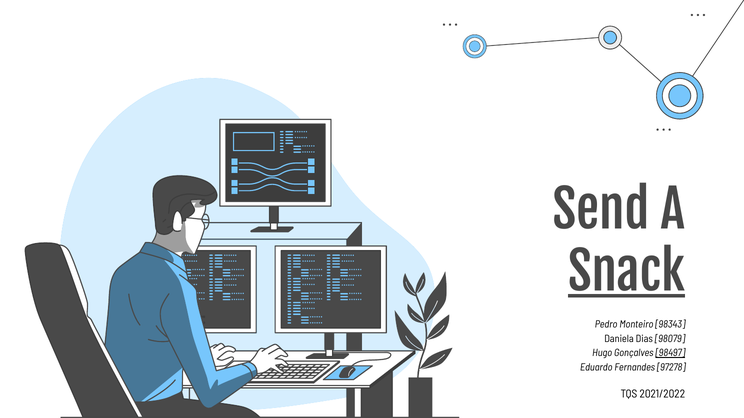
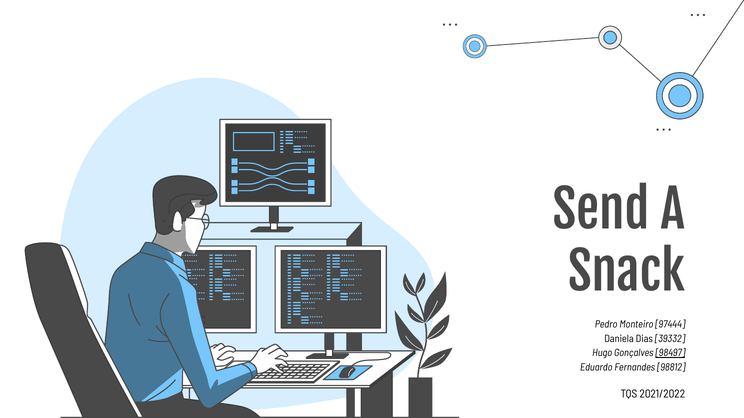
Snack underline: present -> none
98343: 98343 -> 97444
98079: 98079 -> 39332
97278: 97278 -> 98812
